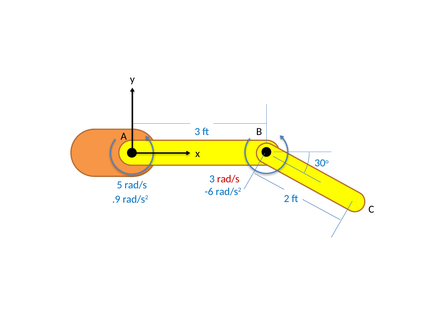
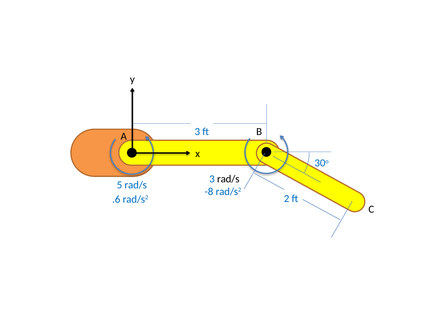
rad/s at (228, 179) colour: red -> black
-6: -6 -> -8
.9: .9 -> .6
